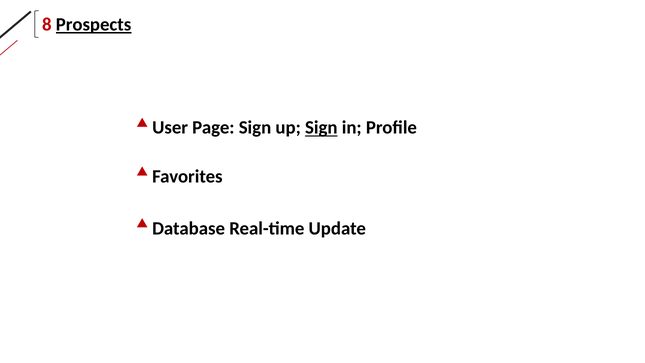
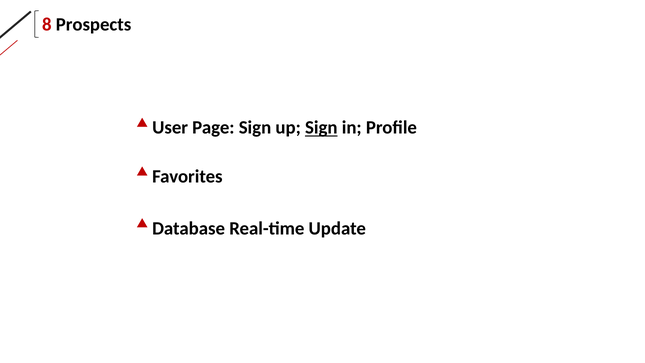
Prospects underline: present -> none
